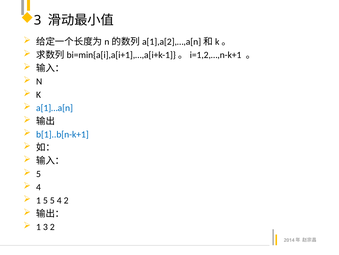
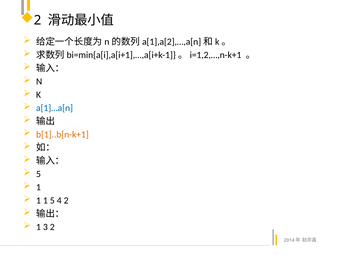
3 at (38, 20): 3 -> 2
b[1]..b[n-k+1 colour: blue -> orange
4 at (38, 187): 4 -> 1
1 5: 5 -> 1
